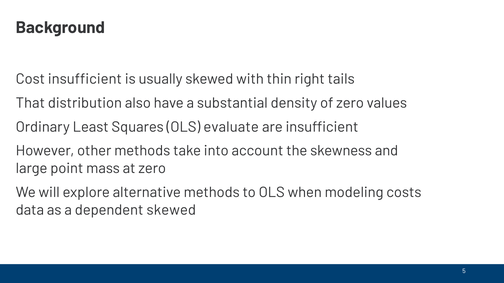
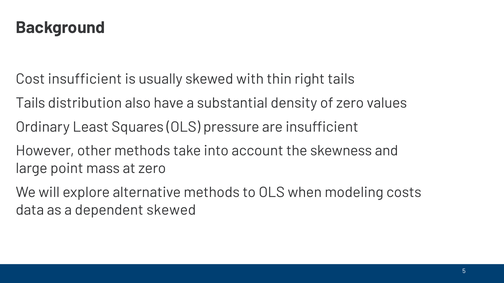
That at (30, 103): That -> Tails
evaluate: evaluate -> pressure
